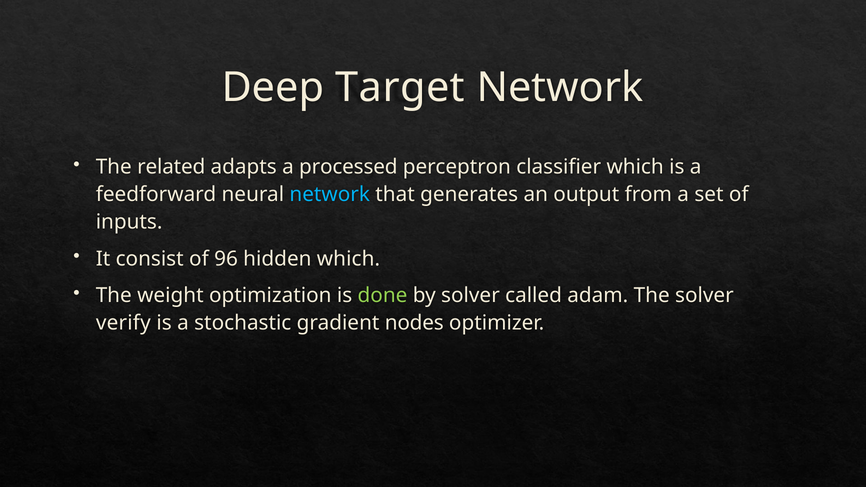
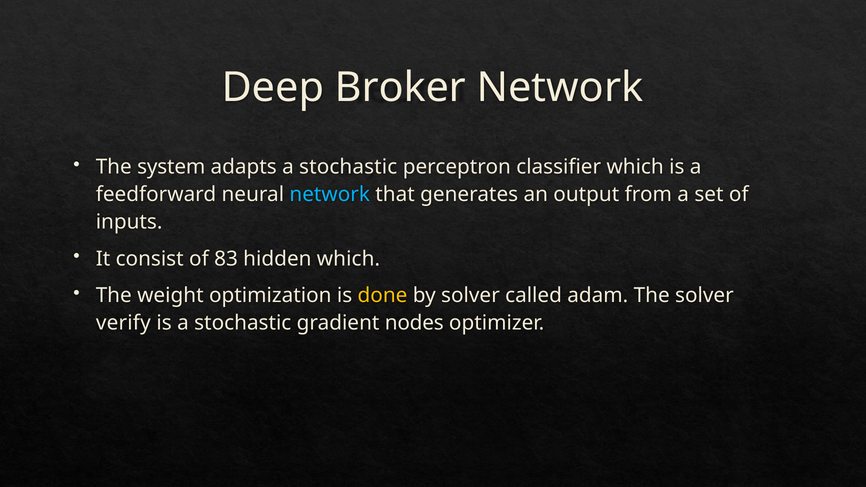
Target: Target -> Broker
related: related -> system
adapts a processed: processed -> stochastic
96: 96 -> 83
done colour: light green -> yellow
